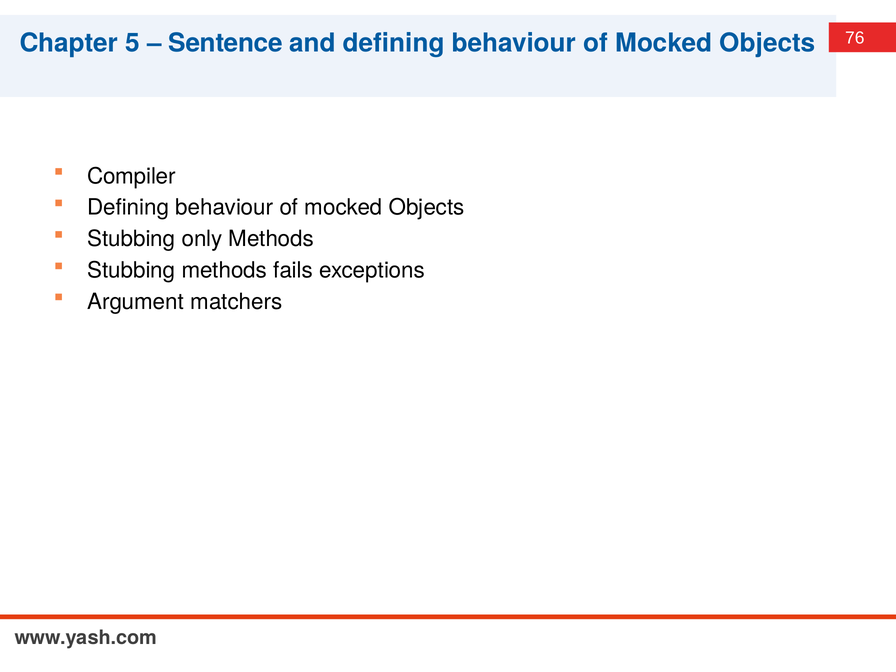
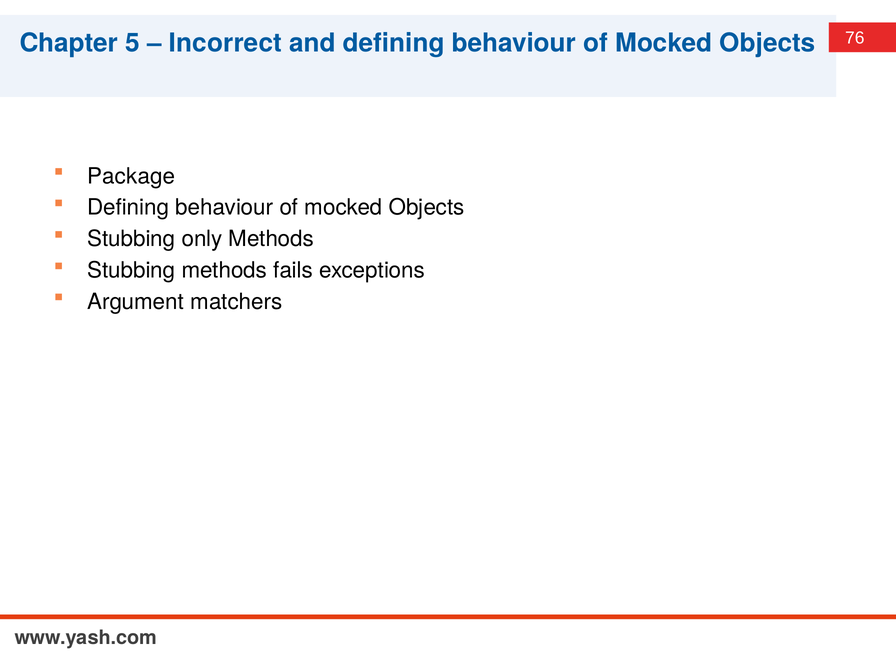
Sentence: Sentence -> Incorrect
Compiler: Compiler -> Package
